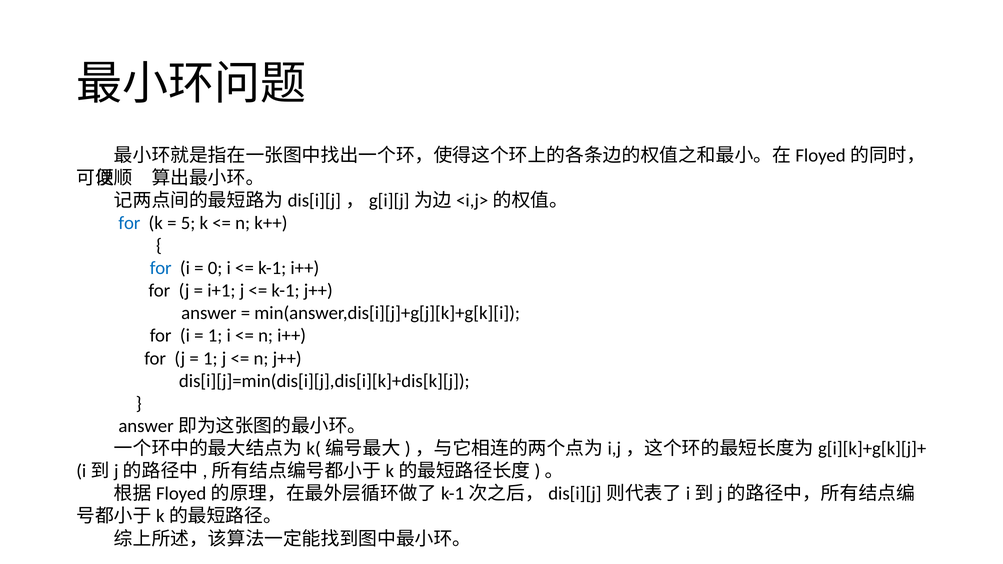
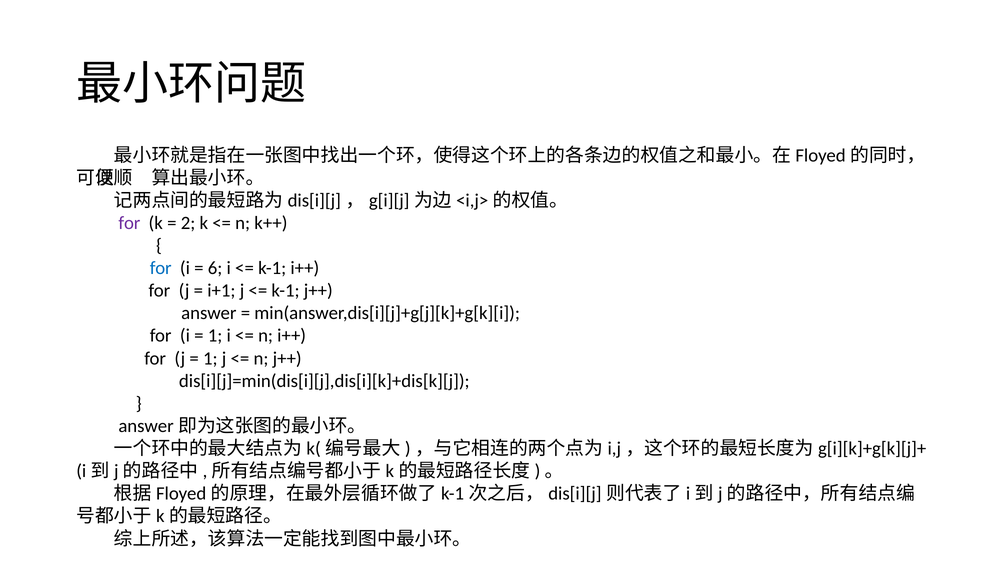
for at (129, 223) colour: blue -> purple
5: 5 -> 2
0: 0 -> 6
